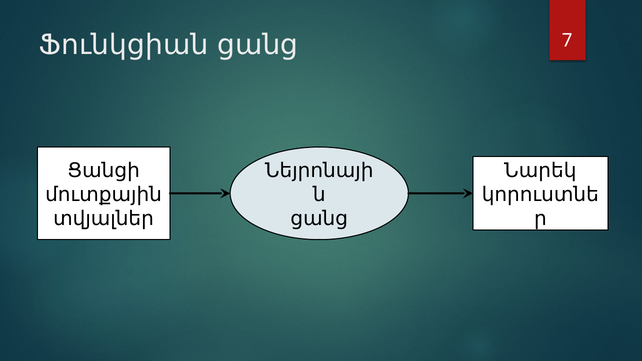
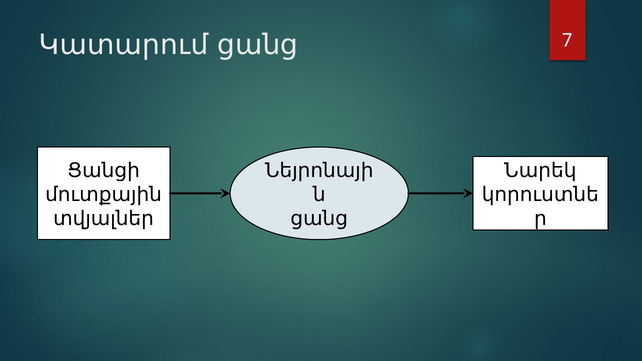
Ֆունկցիան: Ֆունկցիան -> Կատարում
